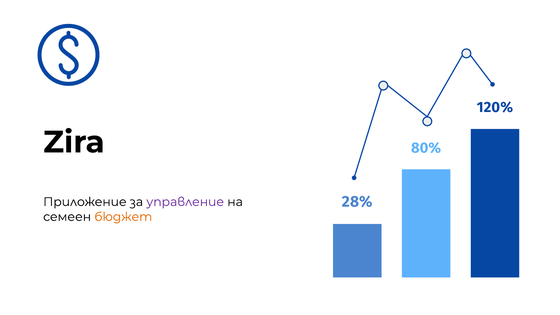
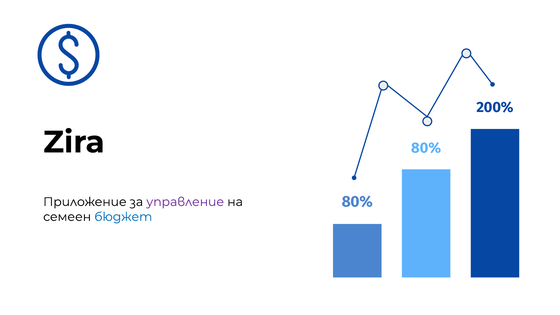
120%: 120% -> 200%
28% at (357, 202): 28% -> 80%
бюджет colour: orange -> blue
